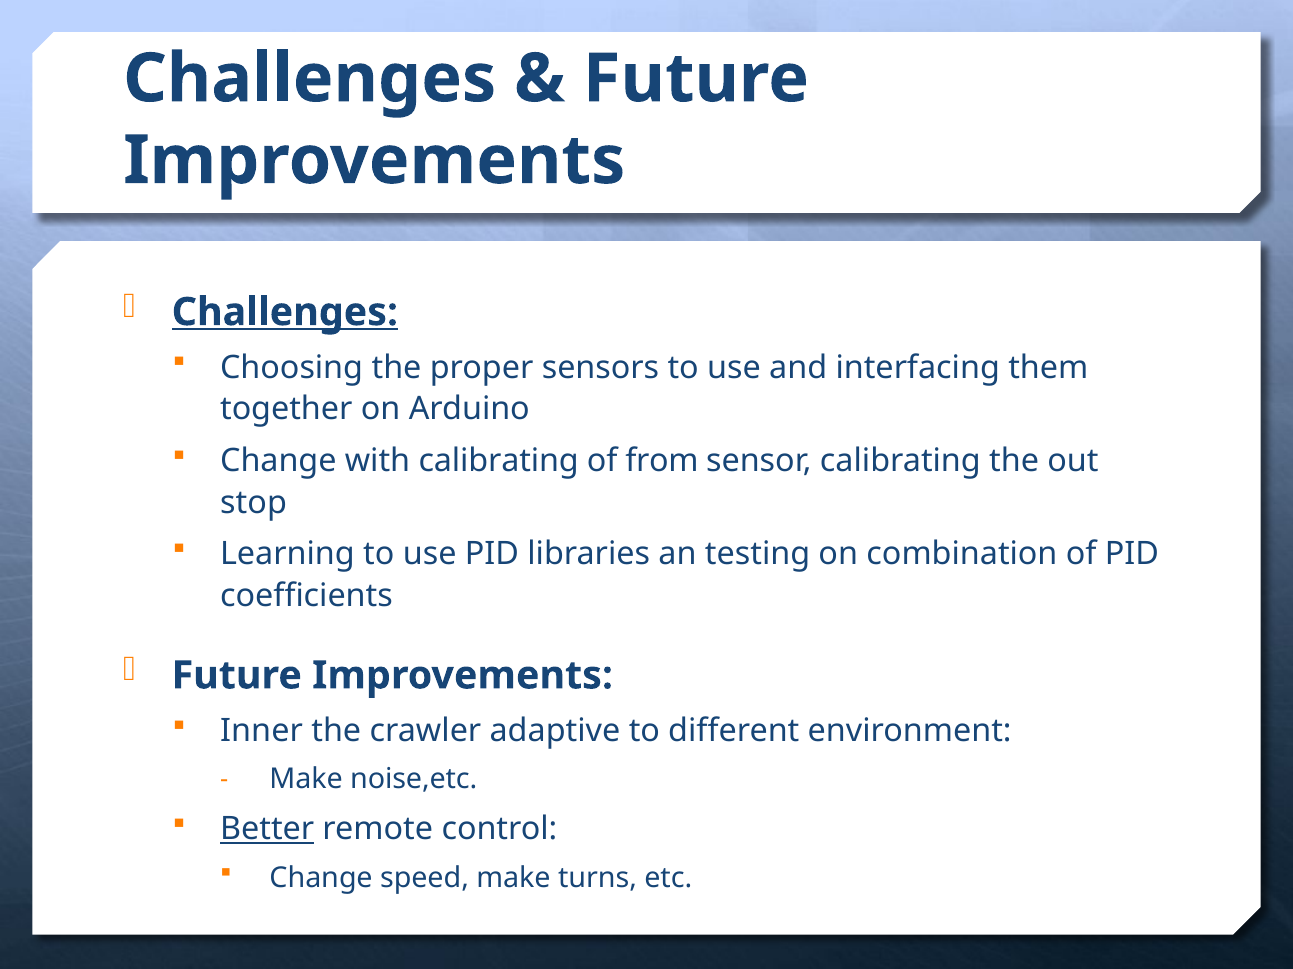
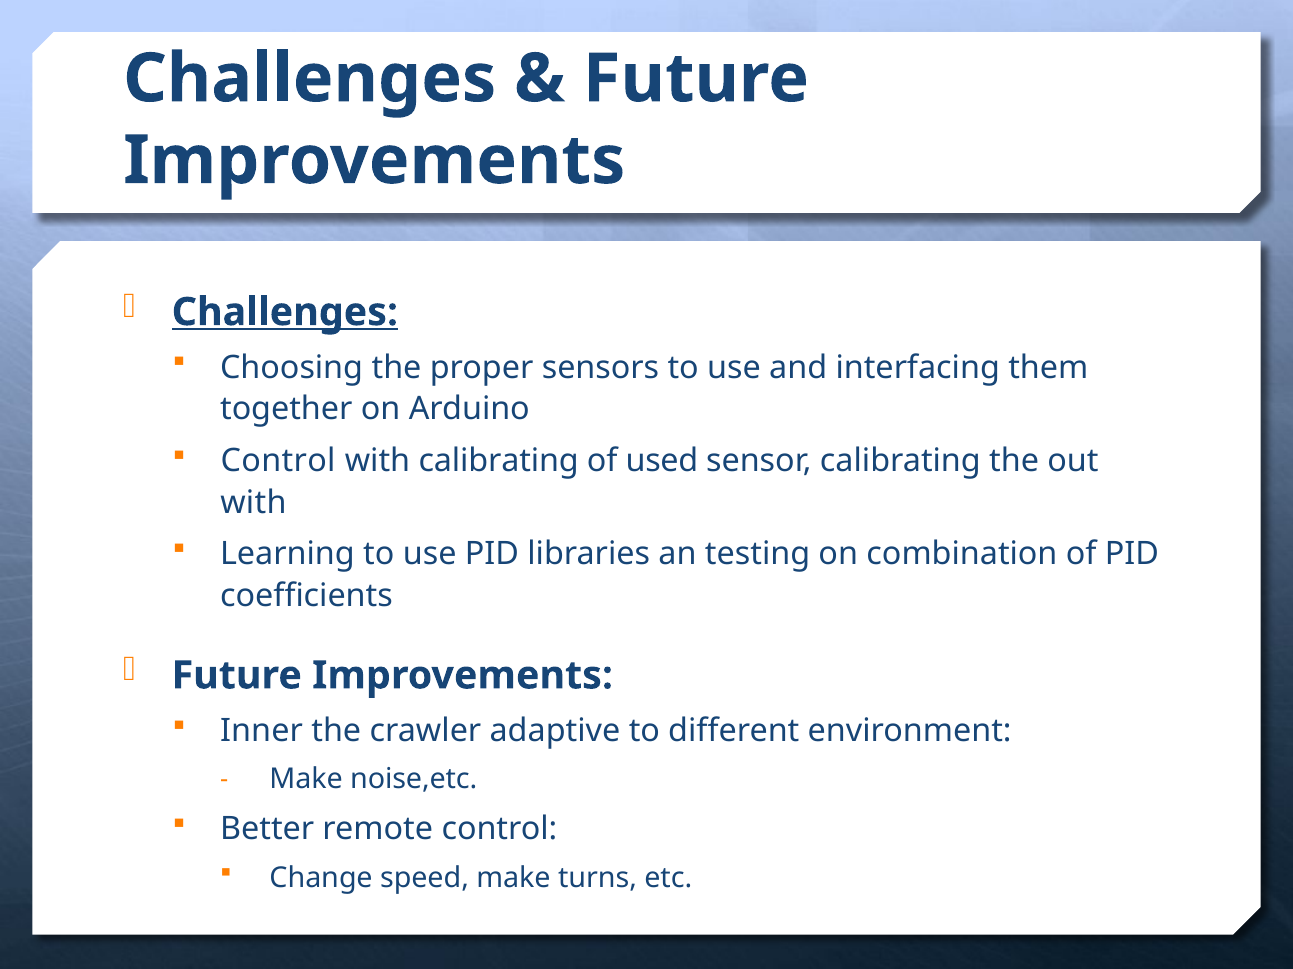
Change at (278, 461): Change -> Control
from: from -> used
stop at (254, 503): stop -> with
Better underline: present -> none
